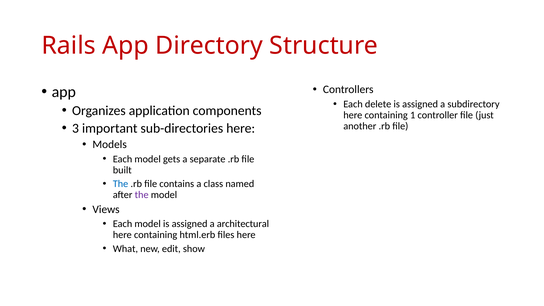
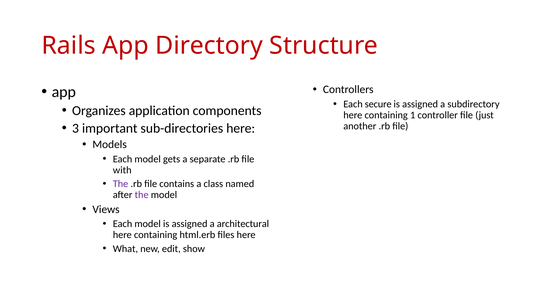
delete: delete -> secure
built: built -> with
The at (121, 184) colour: blue -> purple
